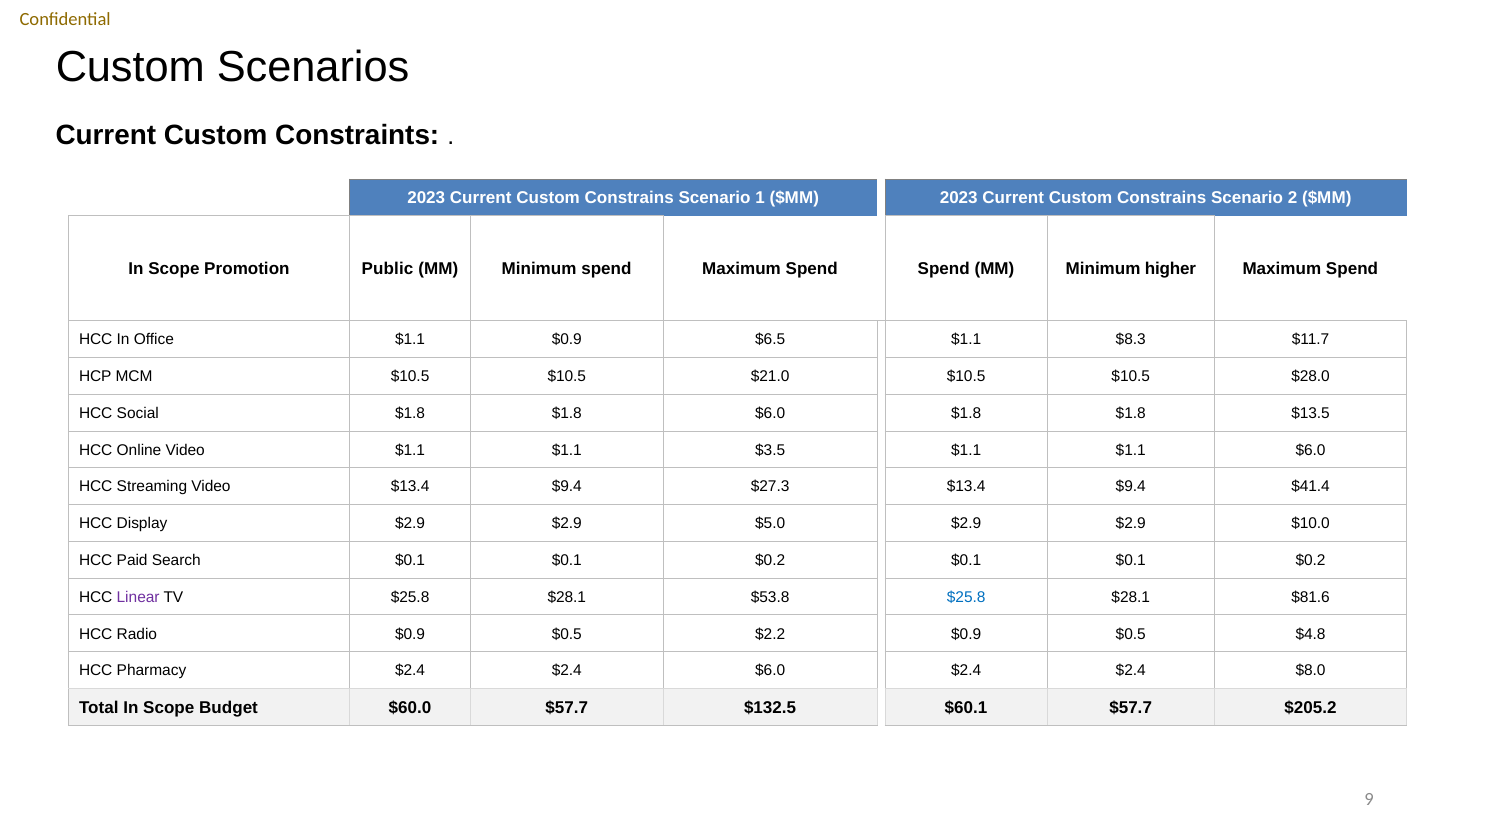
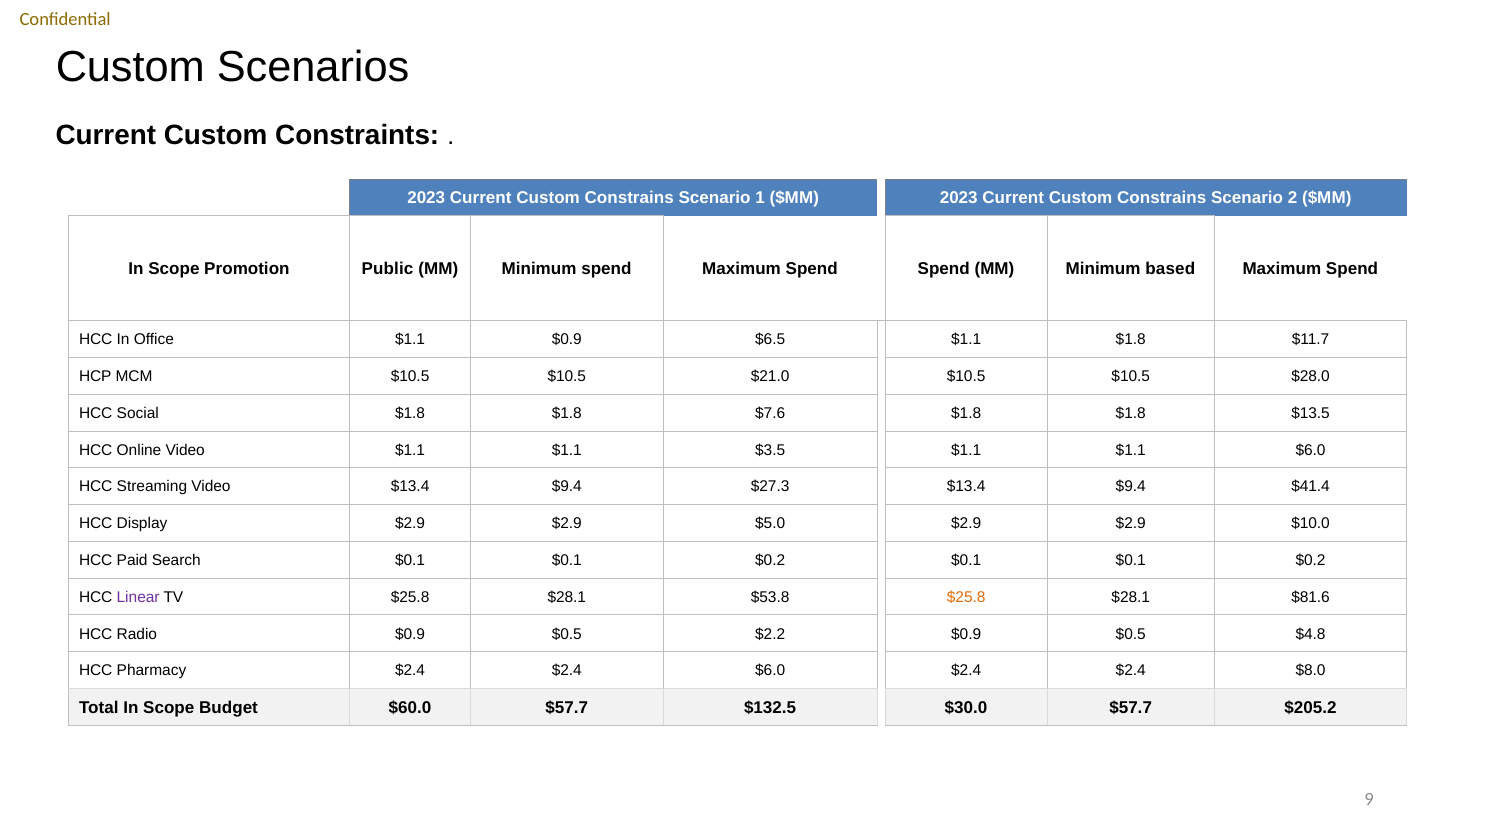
higher: higher -> based
$1.1 $8.3: $8.3 -> $1.8
$1.8 $6.0: $6.0 -> $7.6
$25.8 at (966, 597) colour: blue -> orange
$60.1: $60.1 -> $30.0
